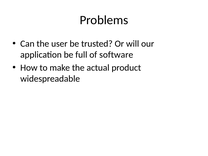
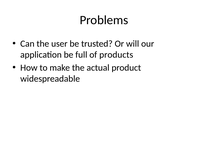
software: software -> products
